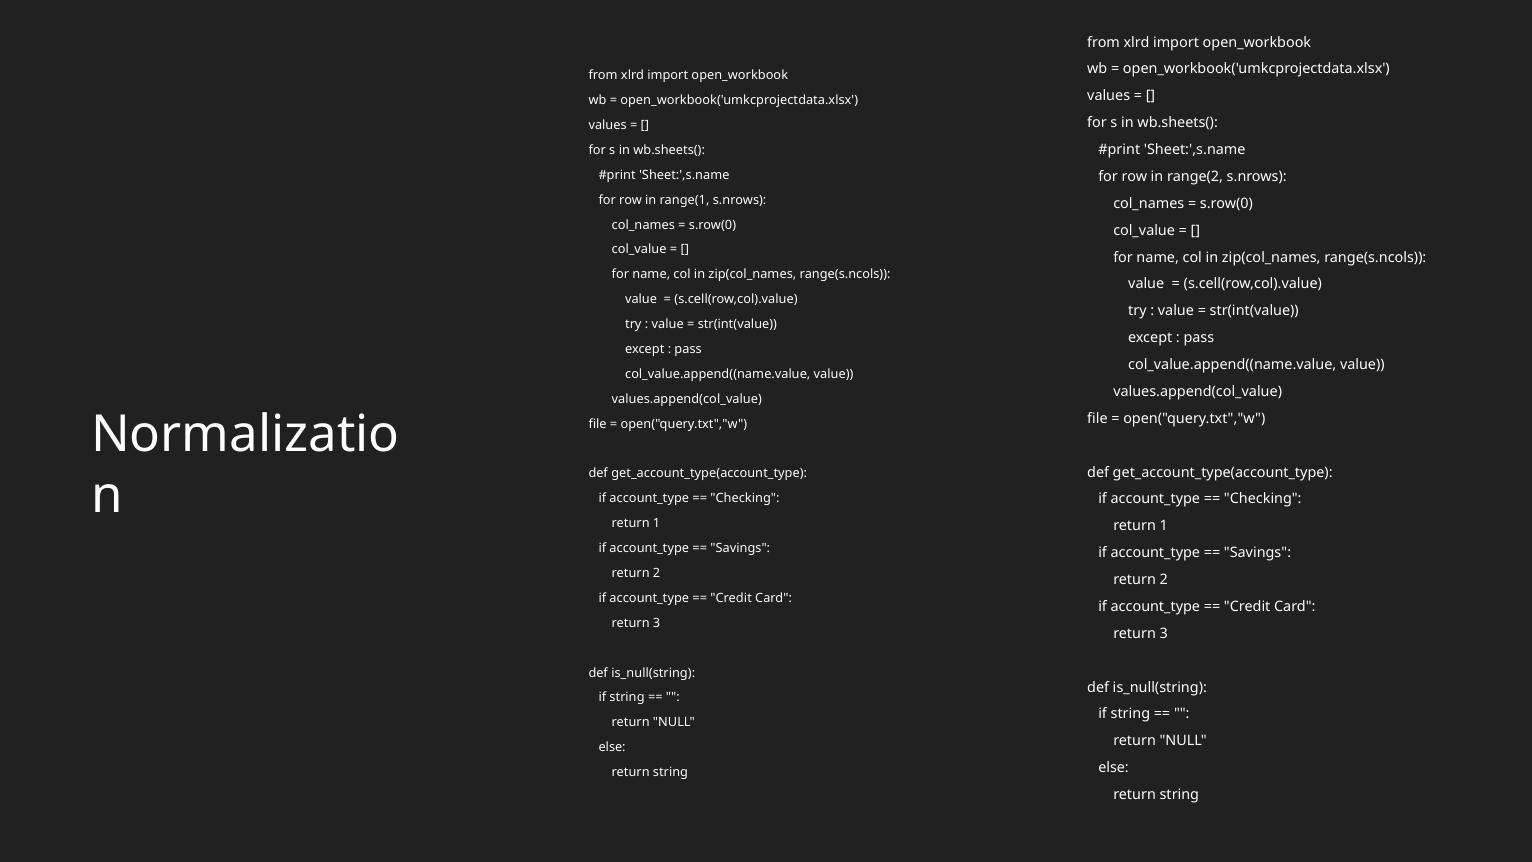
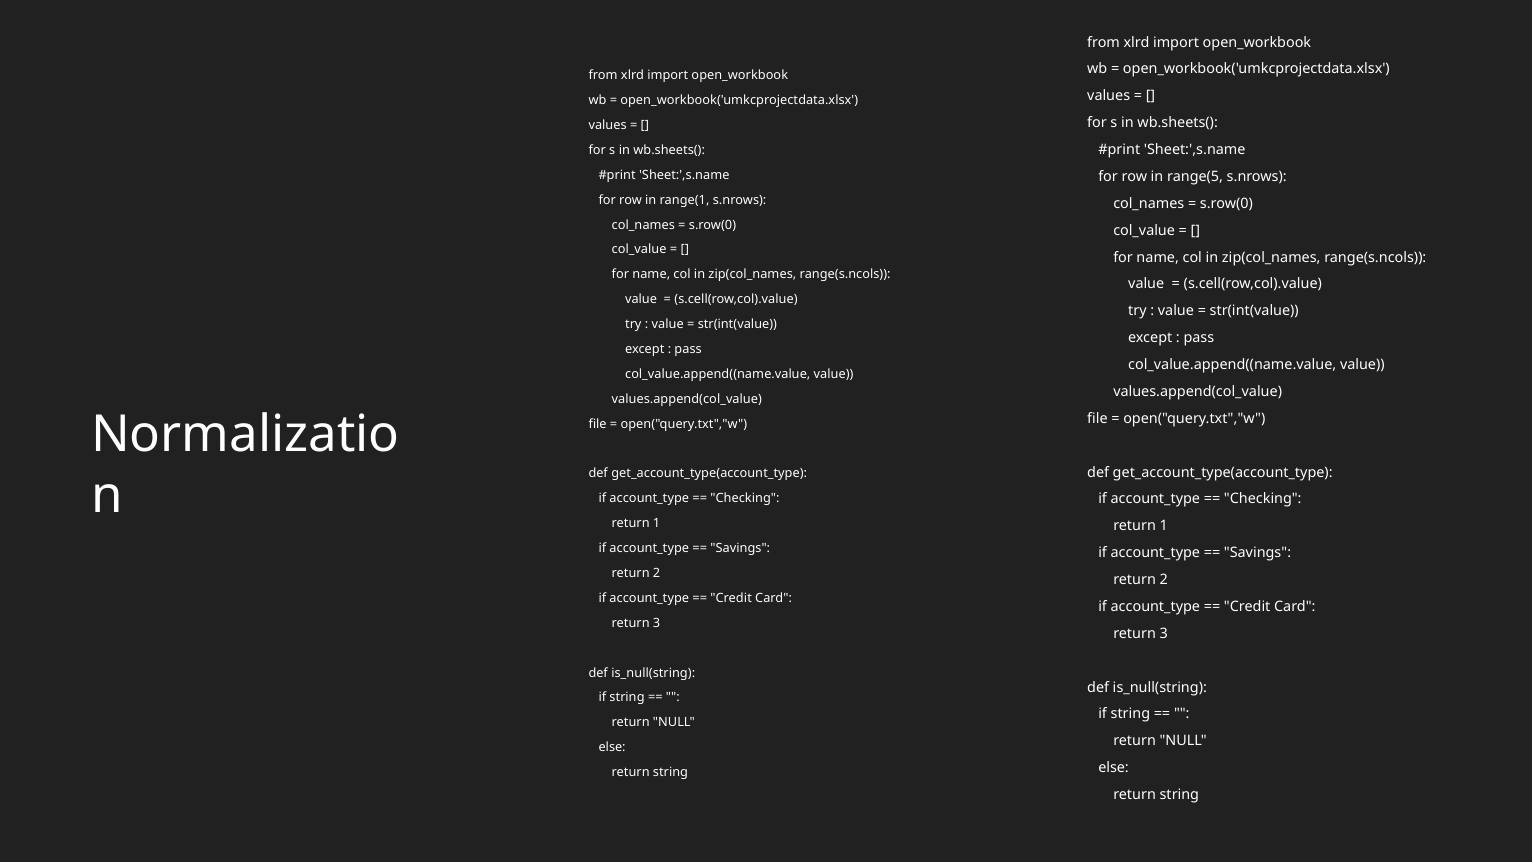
range(2: range(2 -> range(5
